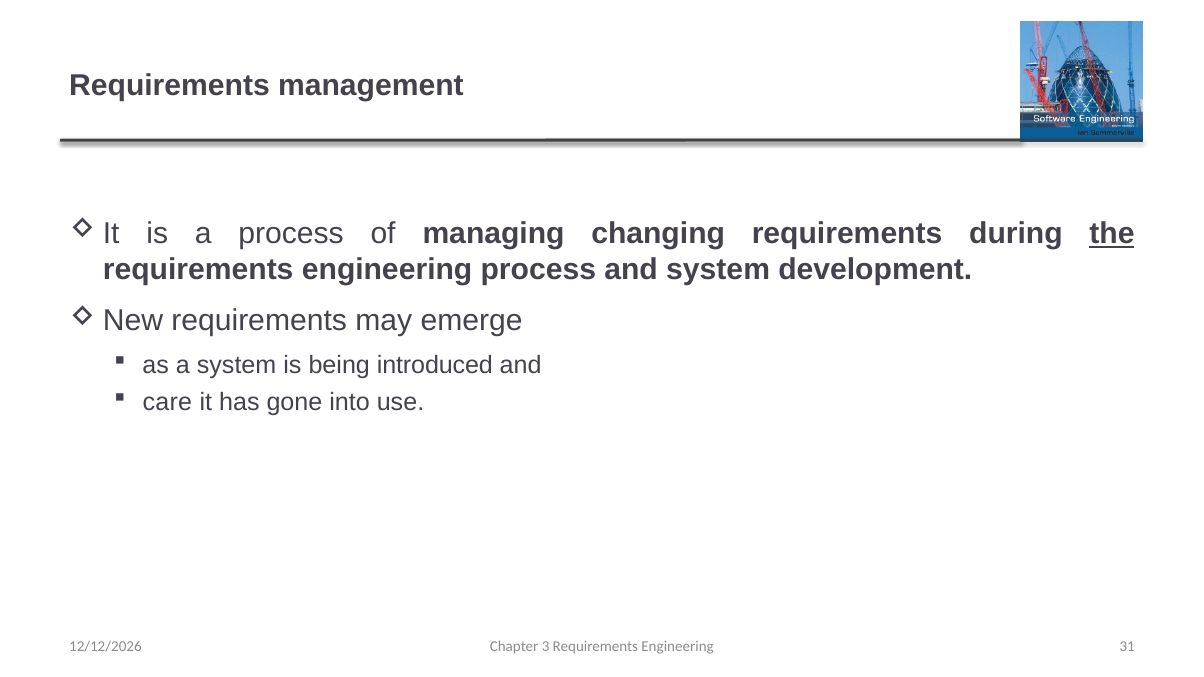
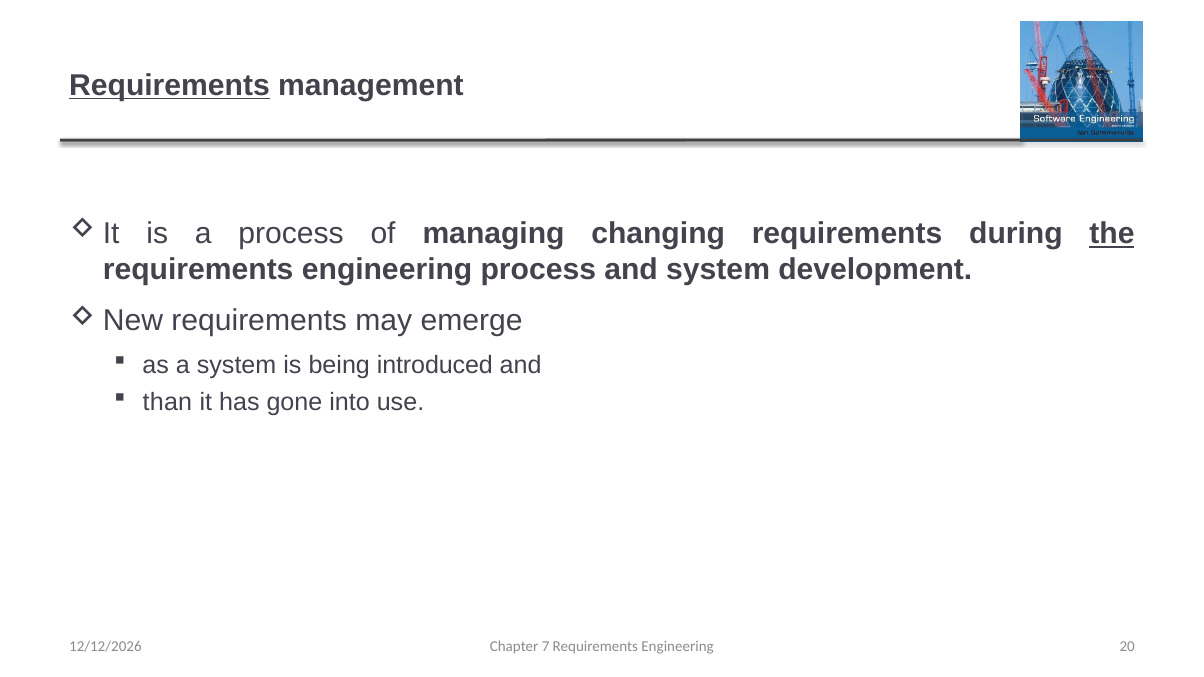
Requirements at (169, 86) underline: none -> present
care: care -> than
3: 3 -> 7
31: 31 -> 20
